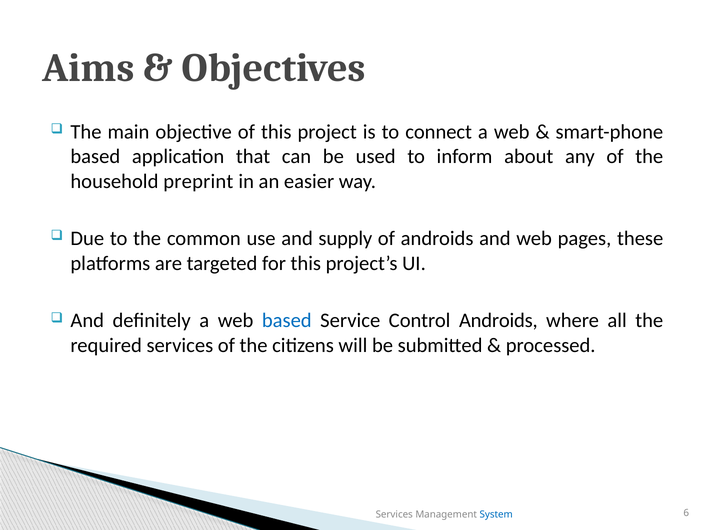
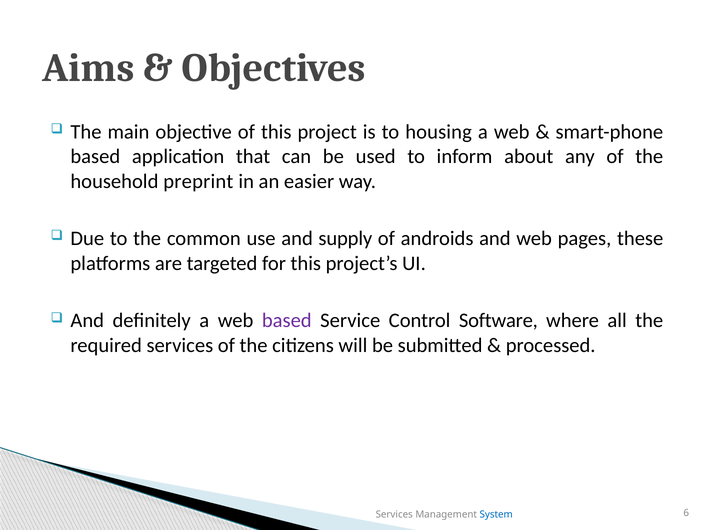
connect: connect -> housing
based at (287, 320) colour: blue -> purple
Control Androids: Androids -> Software
